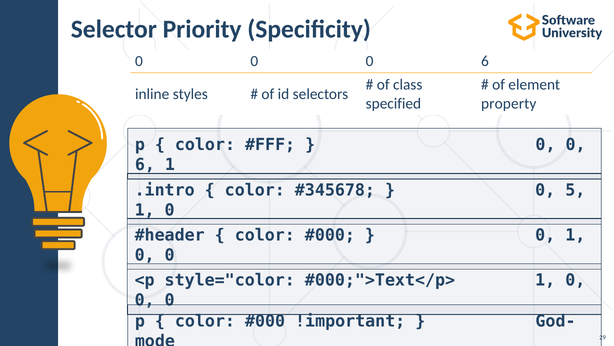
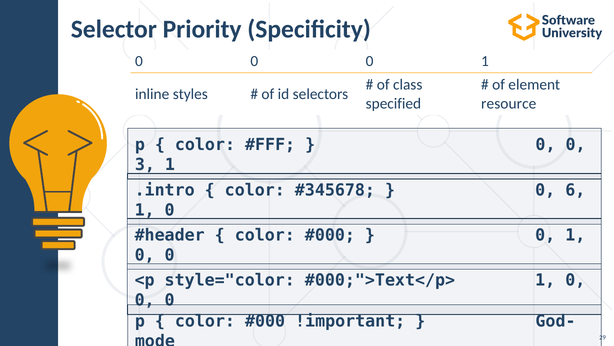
0 0 0 6: 6 -> 1
property: property -> resource
6 at (145, 164): 6 -> 3
5: 5 -> 6
